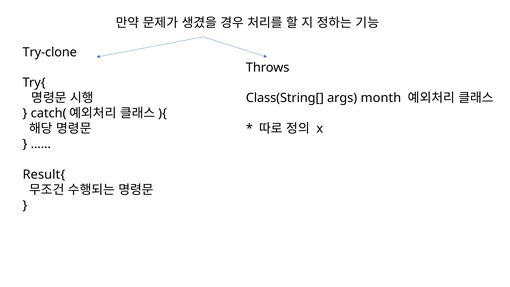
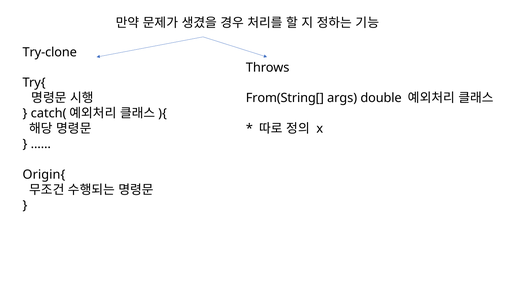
Class(String[: Class(String[ -> From(String[
month: month -> double
Result{: Result{ -> Origin{
